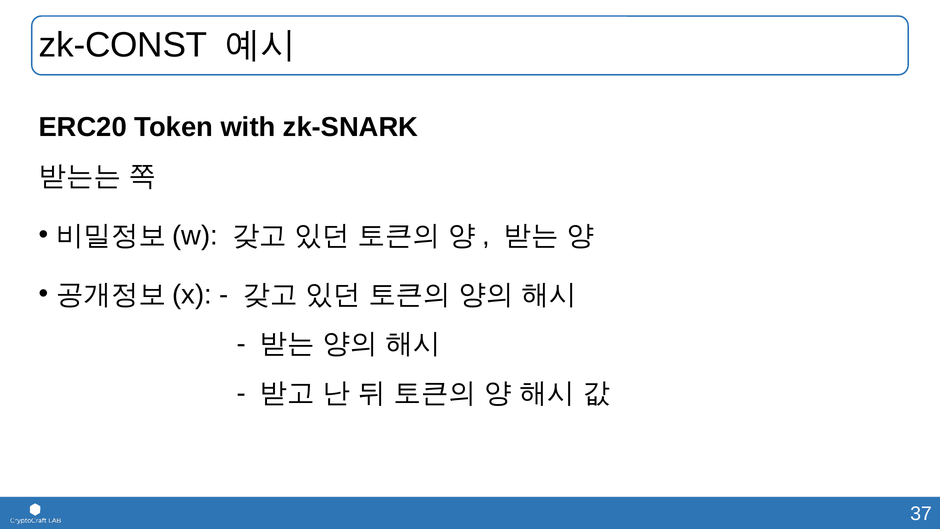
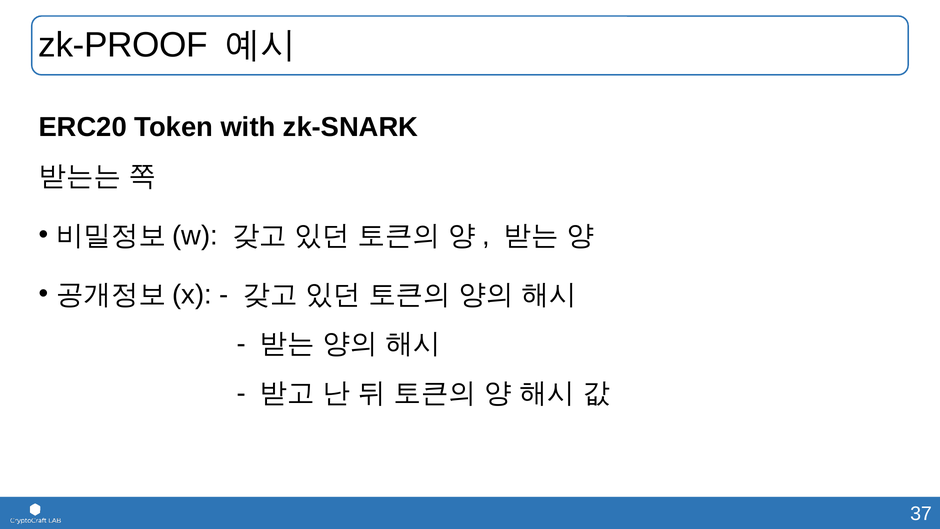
zk-CONST: zk-CONST -> zk-PROOF
